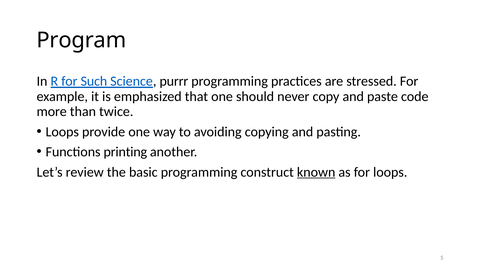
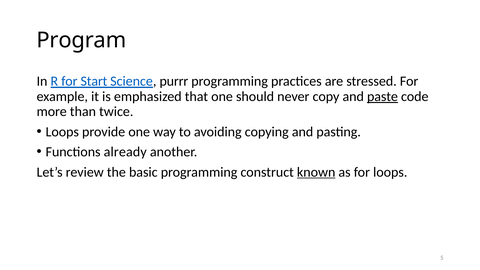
Such: Such -> Start
paste underline: none -> present
printing: printing -> already
